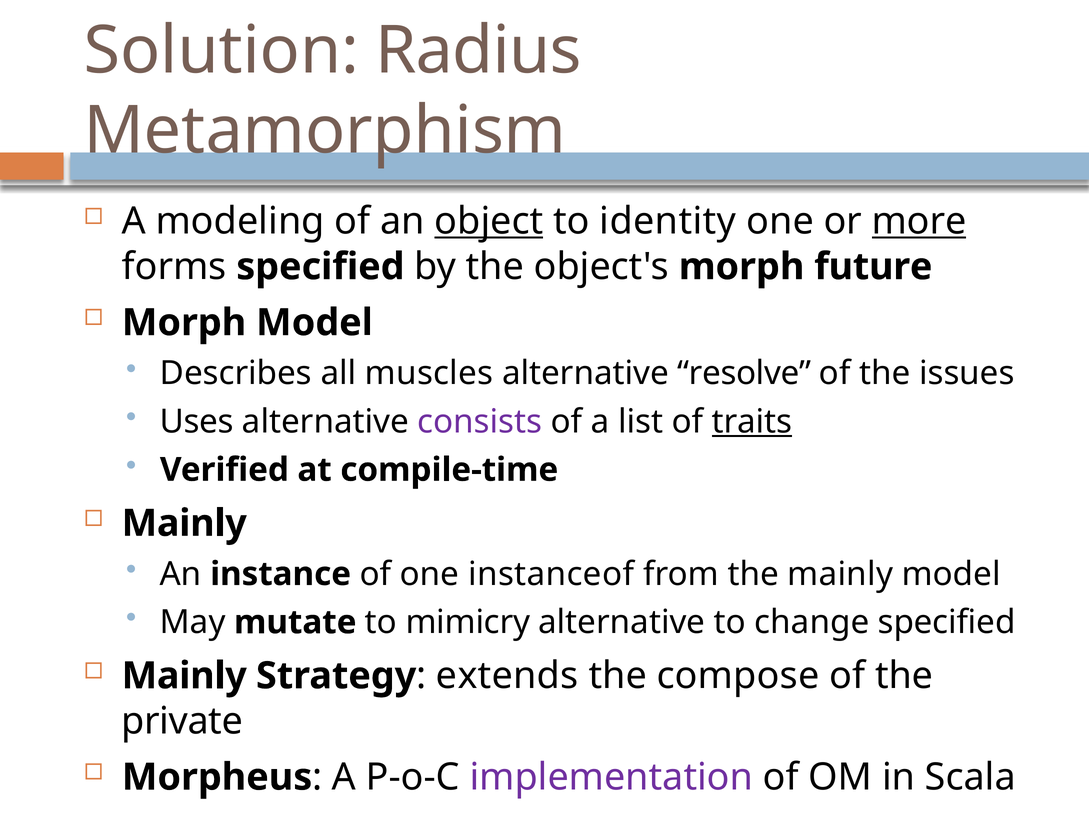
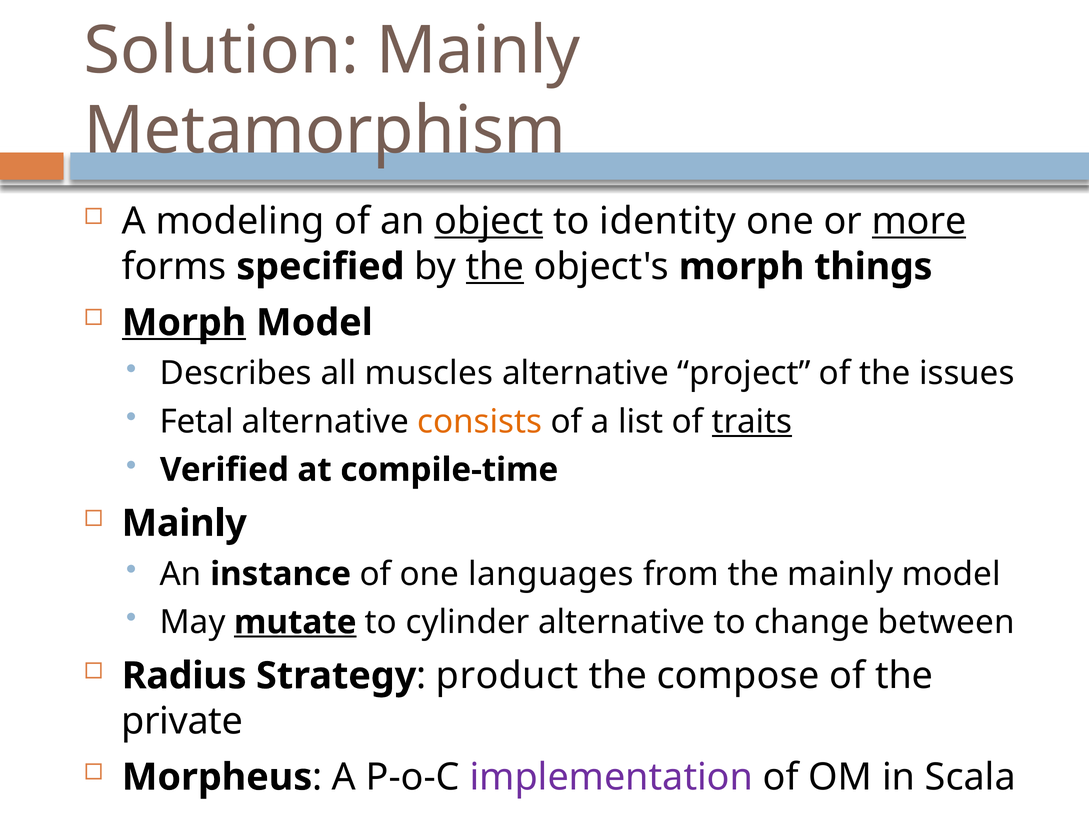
Solution Radius: Radius -> Mainly
the at (495, 267) underline: none -> present
future: future -> things
Morph at (184, 323) underline: none -> present
resolve: resolve -> project
Uses: Uses -> Fetal
consists colour: purple -> orange
instanceof: instanceof -> languages
mutate underline: none -> present
mimicry: mimicry -> cylinder
change specified: specified -> between
Mainly at (184, 676): Mainly -> Radius
extends: extends -> product
